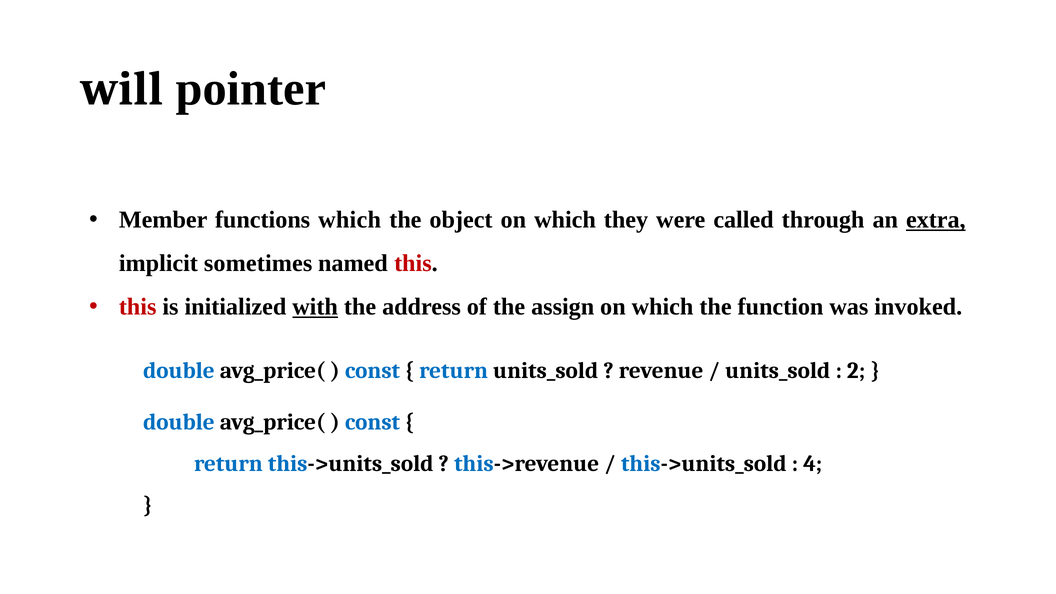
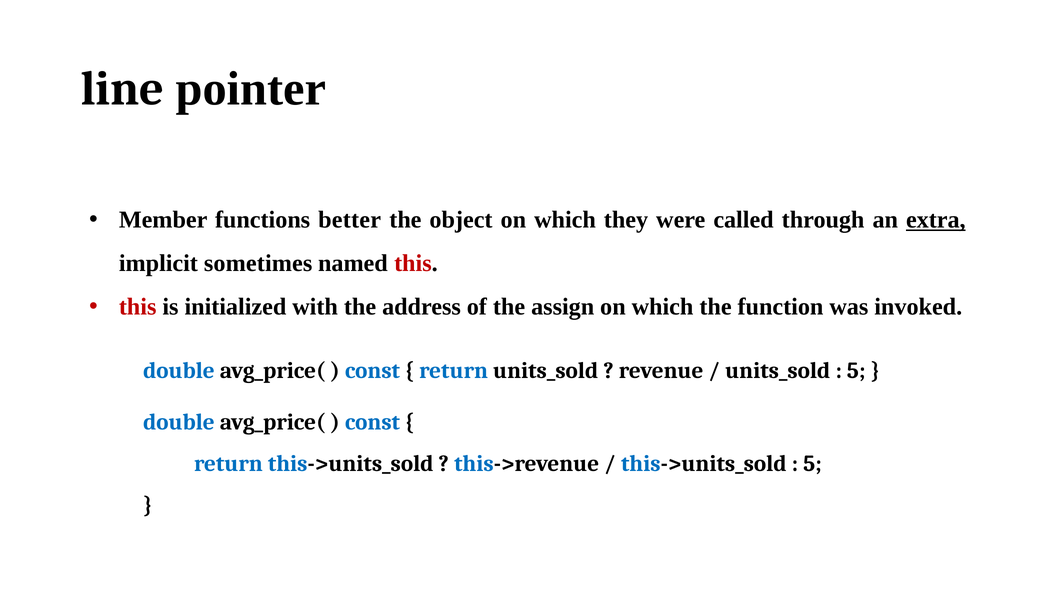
will: will -> line
functions which: which -> better
with underline: present -> none
2 at (856, 371): 2 -> 5
4 at (813, 463): 4 -> 5
